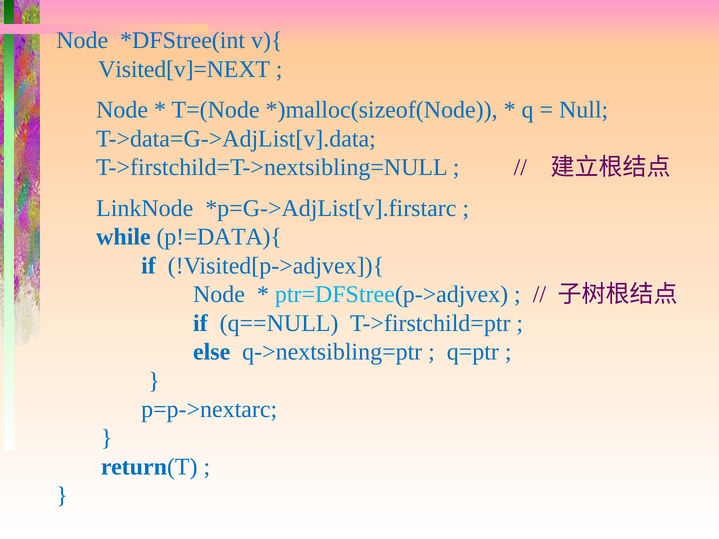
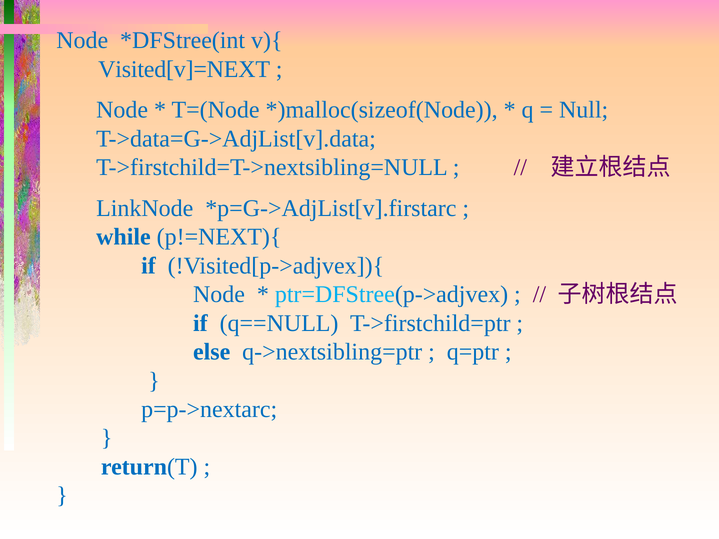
p!=DATA){: p!=DATA){ -> p!=NEXT){
